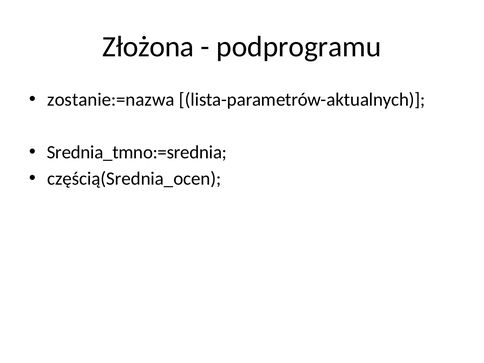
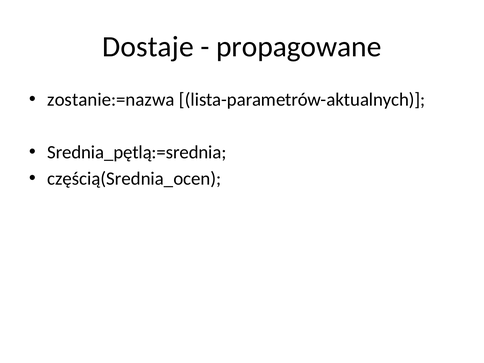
Złożona: Złożona -> Dostaje
podprogramu: podprogramu -> propagowane
Srednia_tmno:=srednia: Srednia_tmno:=srednia -> Srednia_pętlą:=srednia
